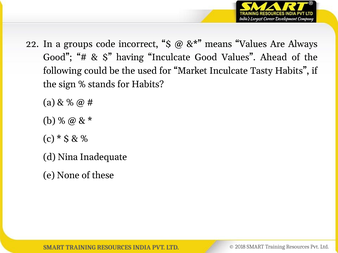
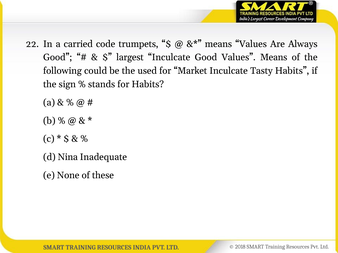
groups: groups -> carried
incorrect: incorrect -> trumpets
having: having -> largest
Values Ahead: Ahead -> Means
